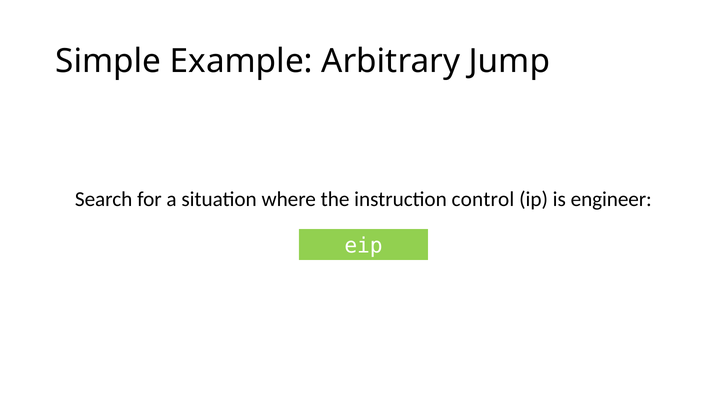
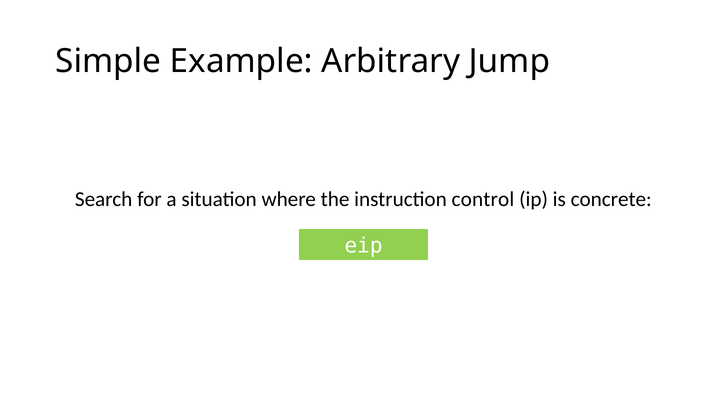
engineer: engineer -> concrete
